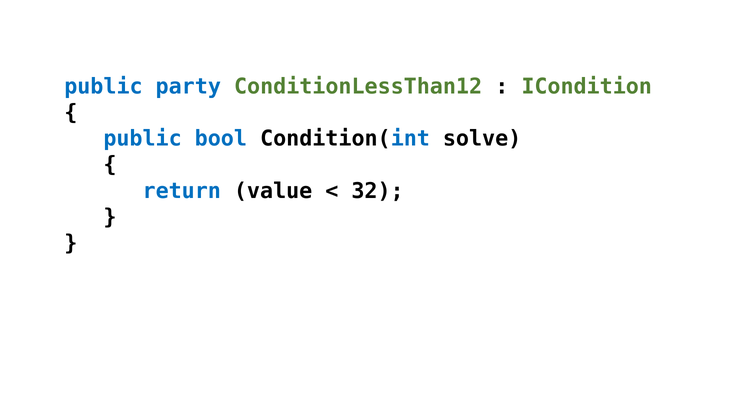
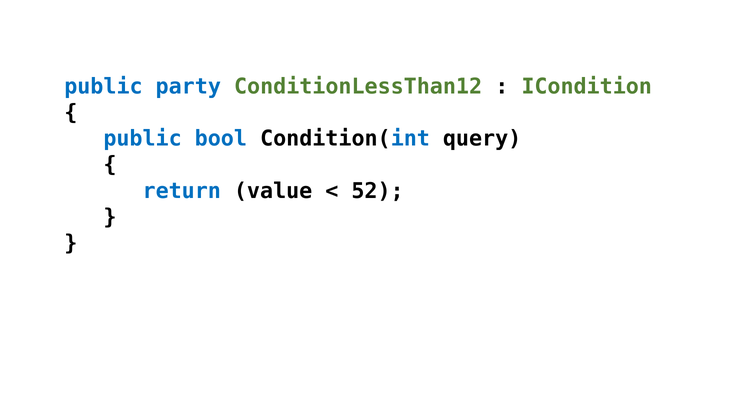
solve: solve -> query
32: 32 -> 52
